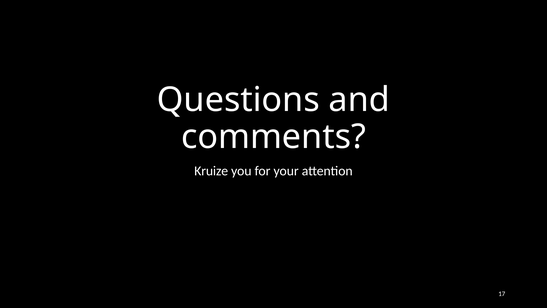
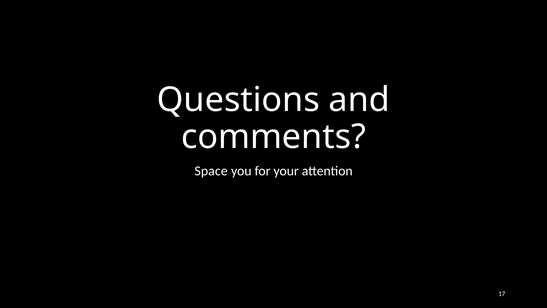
Kruize: Kruize -> Space
